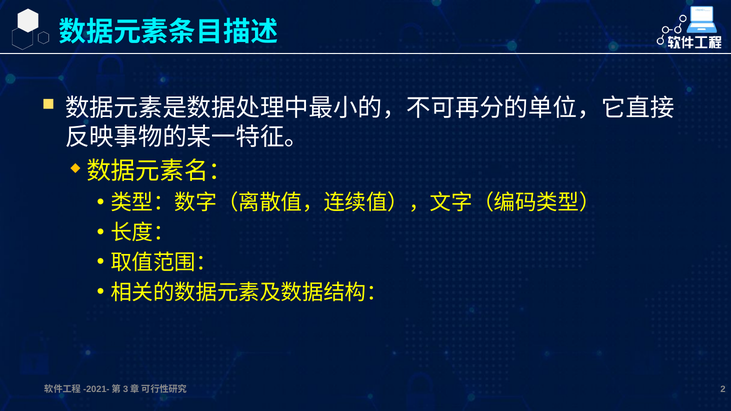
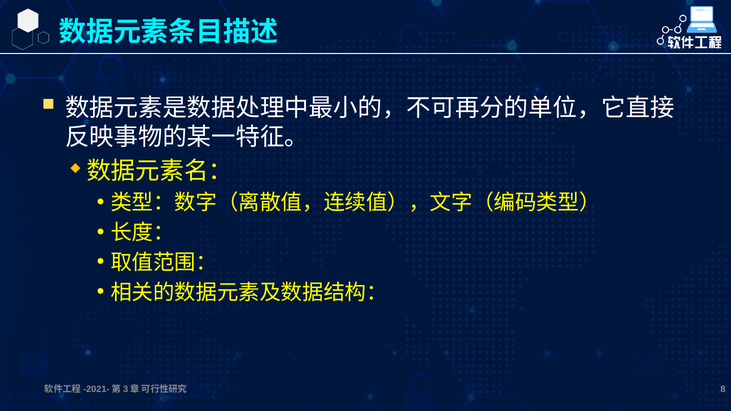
2: 2 -> 8
